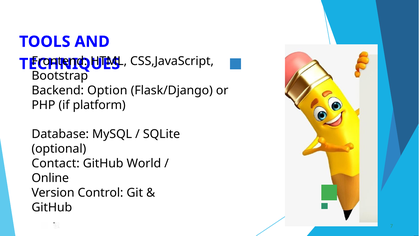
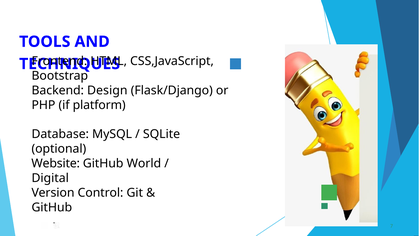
Option: Option -> Design
Contact: Contact -> Website
Online: Online -> Digital
